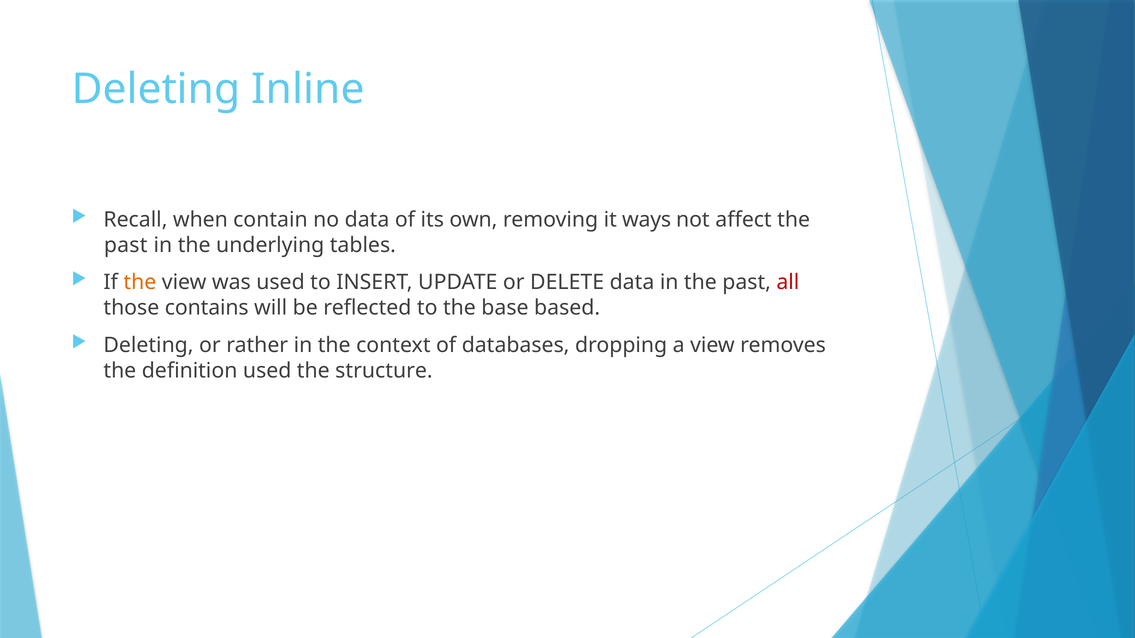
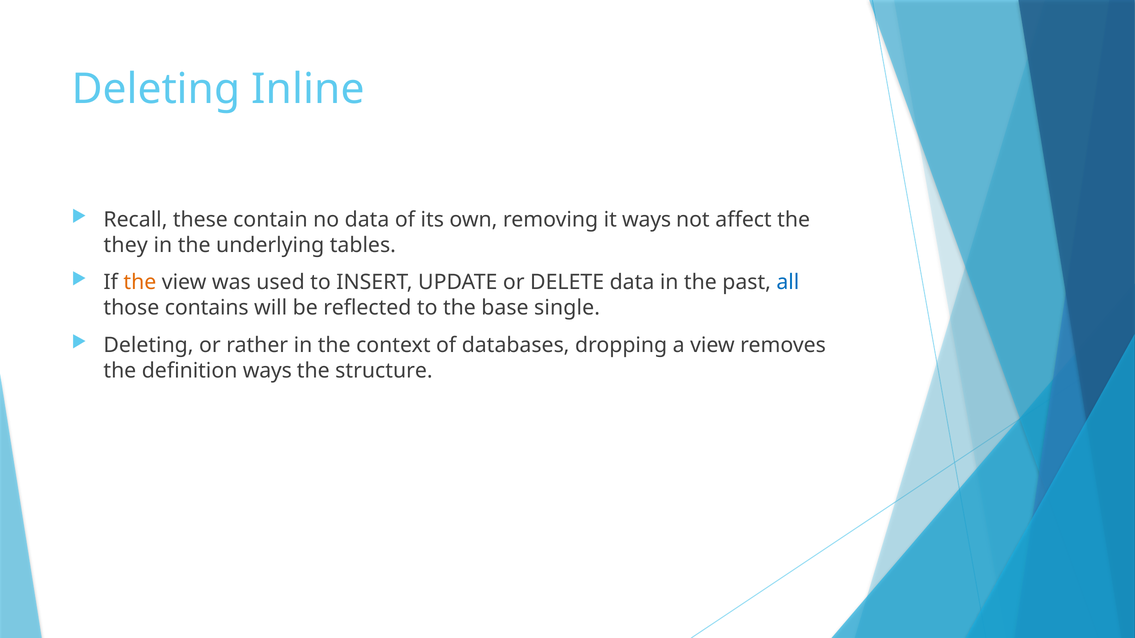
when: when -> these
past at (126, 245): past -> they
all colour: red -> blue
based: based -> single
definition used: used -> ways
